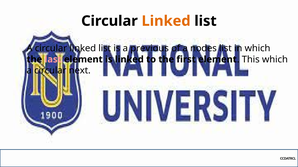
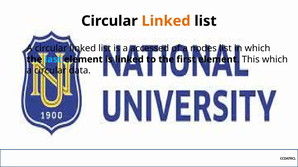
previous: previous -> accessed
last colour: pink -> light blue
next: next -> data
